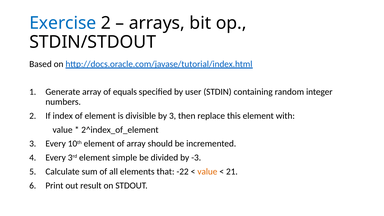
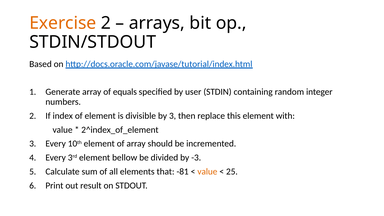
Exercise colour: blue -> orange
simple: simple -> bellow
-22: -22 -> -81
21: 21 -> 25
